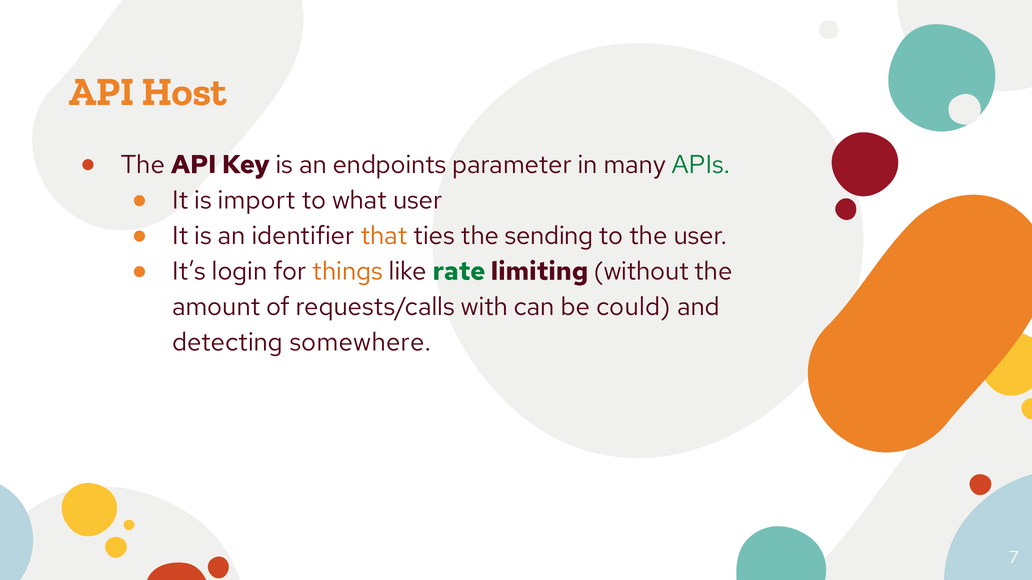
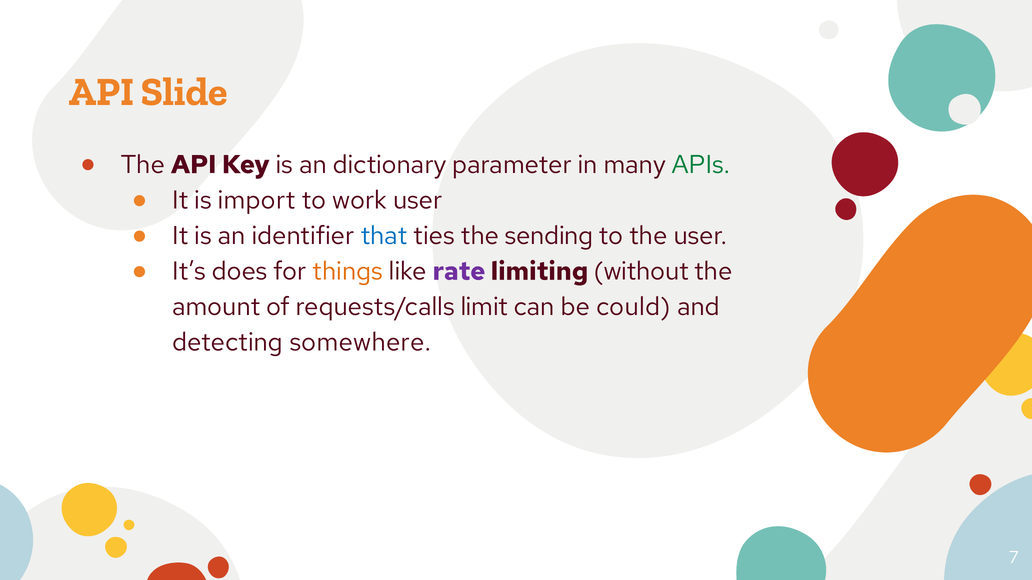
Host: Host -> Slide
endpoints: endpoints -> dictionary
what: what -> work
that colour: orange -> blue
login: login -> does
rate colour: green -> purple
with: with -> limit
